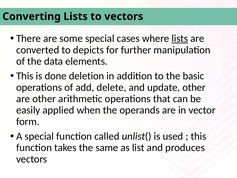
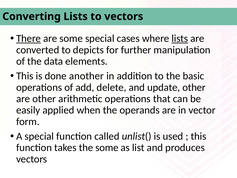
There underline: none -> present
deletion: deletion -> another
the same: same -> some
